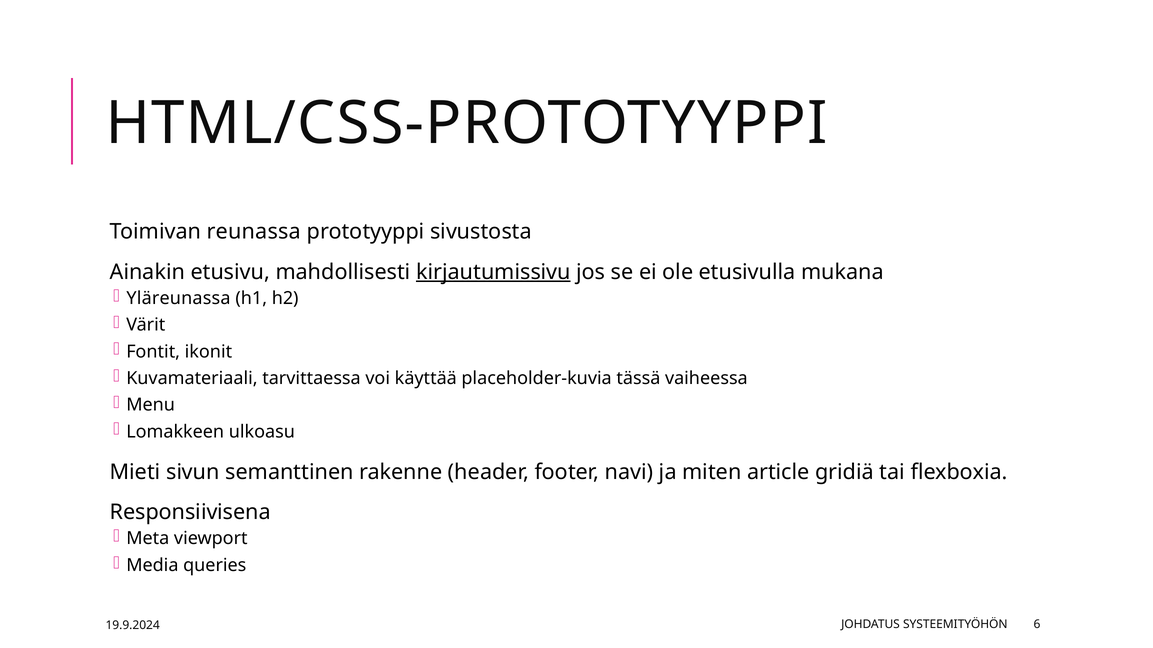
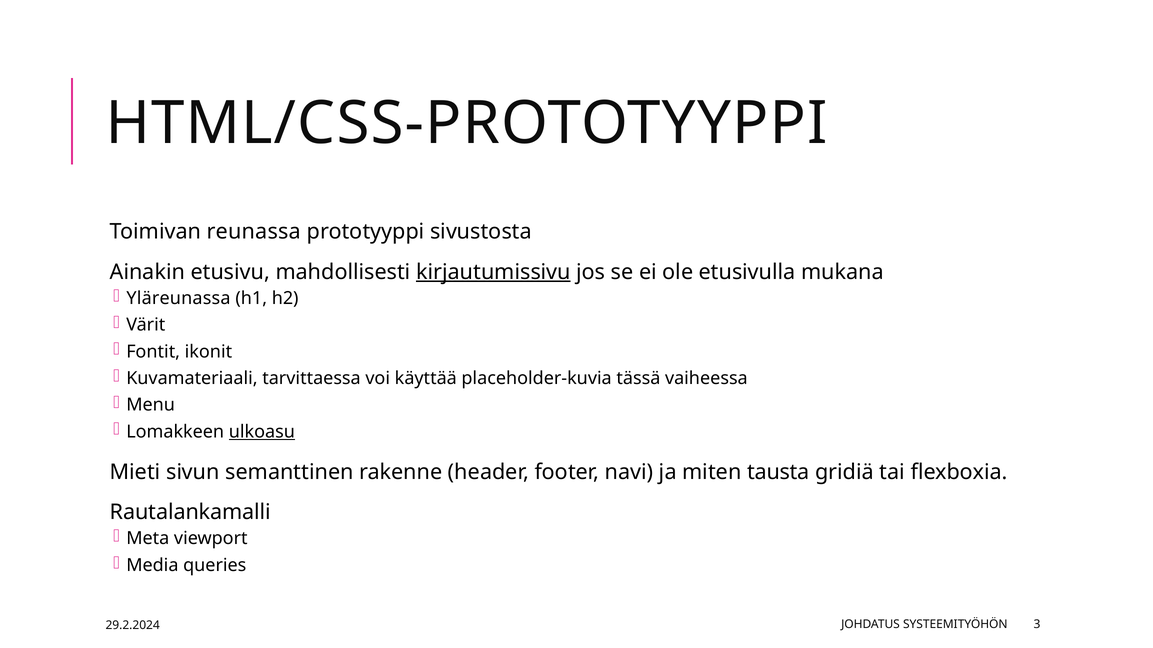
ulkoasu underline: none -> present
article: article -> tausta
Responsiivisena: Responsiivisena -> Rautalankamalli
6: 6 -> 3
19.9.2024: 19.9.2024 -> 29.2.2024
